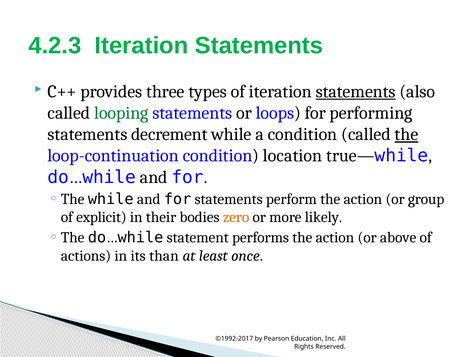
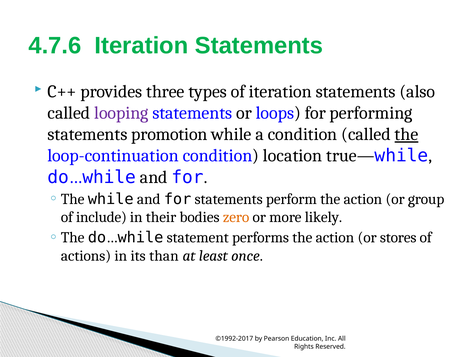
4.2.3: 4.2.3 -> 4.7.6
statements at (356, 91) underline: present -> none
looping colour: green -> purple
decrement: decrement -> promotion
explicit: explicit -> include
above: above -> stores
